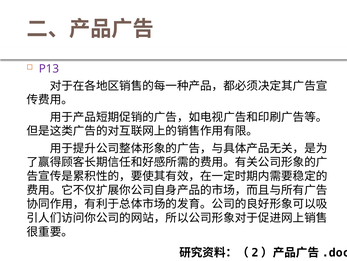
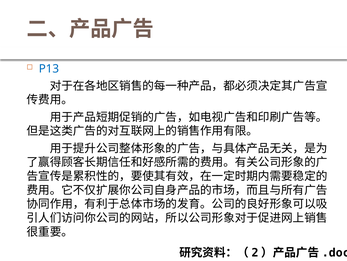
P13 colour: purple -> blue
